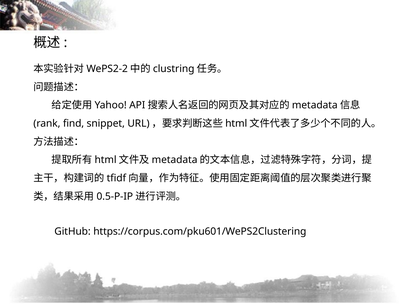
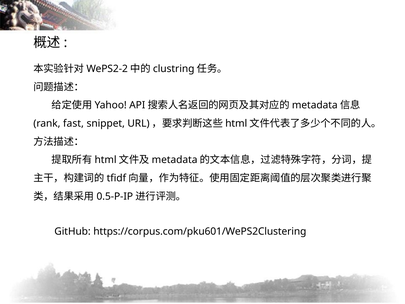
find: find -> fast
